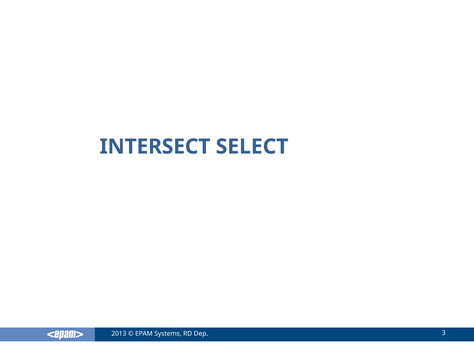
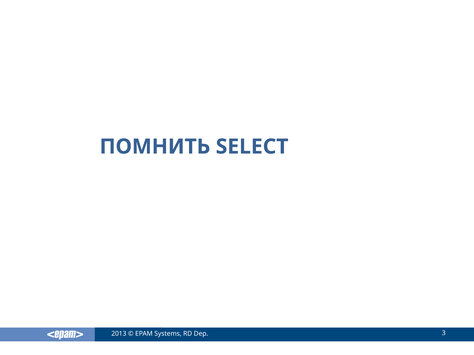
INTERSECT: INTERSECT -> ПОМНИТЬ
